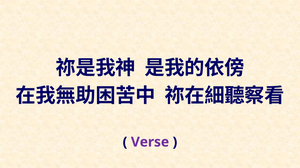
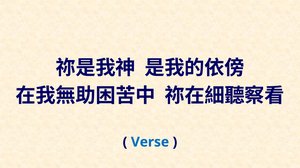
Verse colour: purple -> blue
